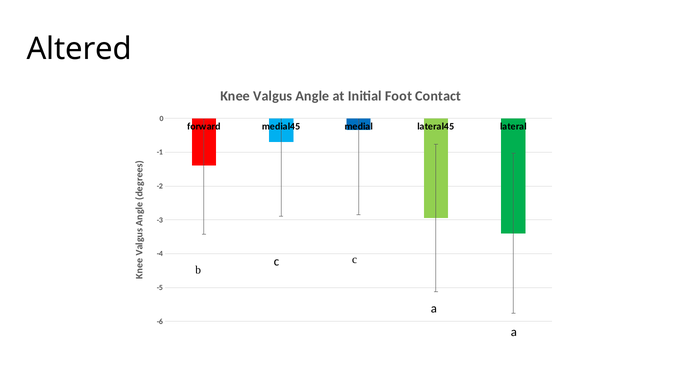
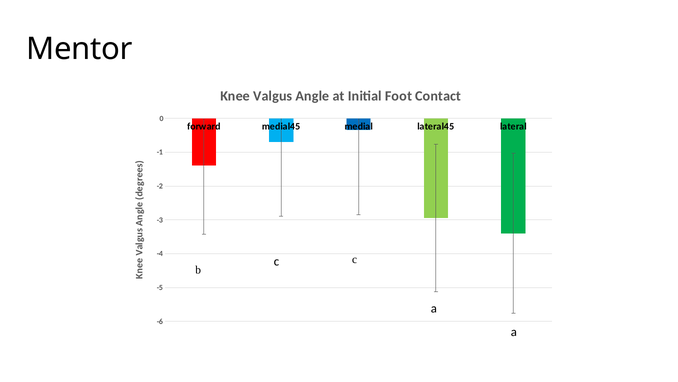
Altered: Altered -> Mentor
